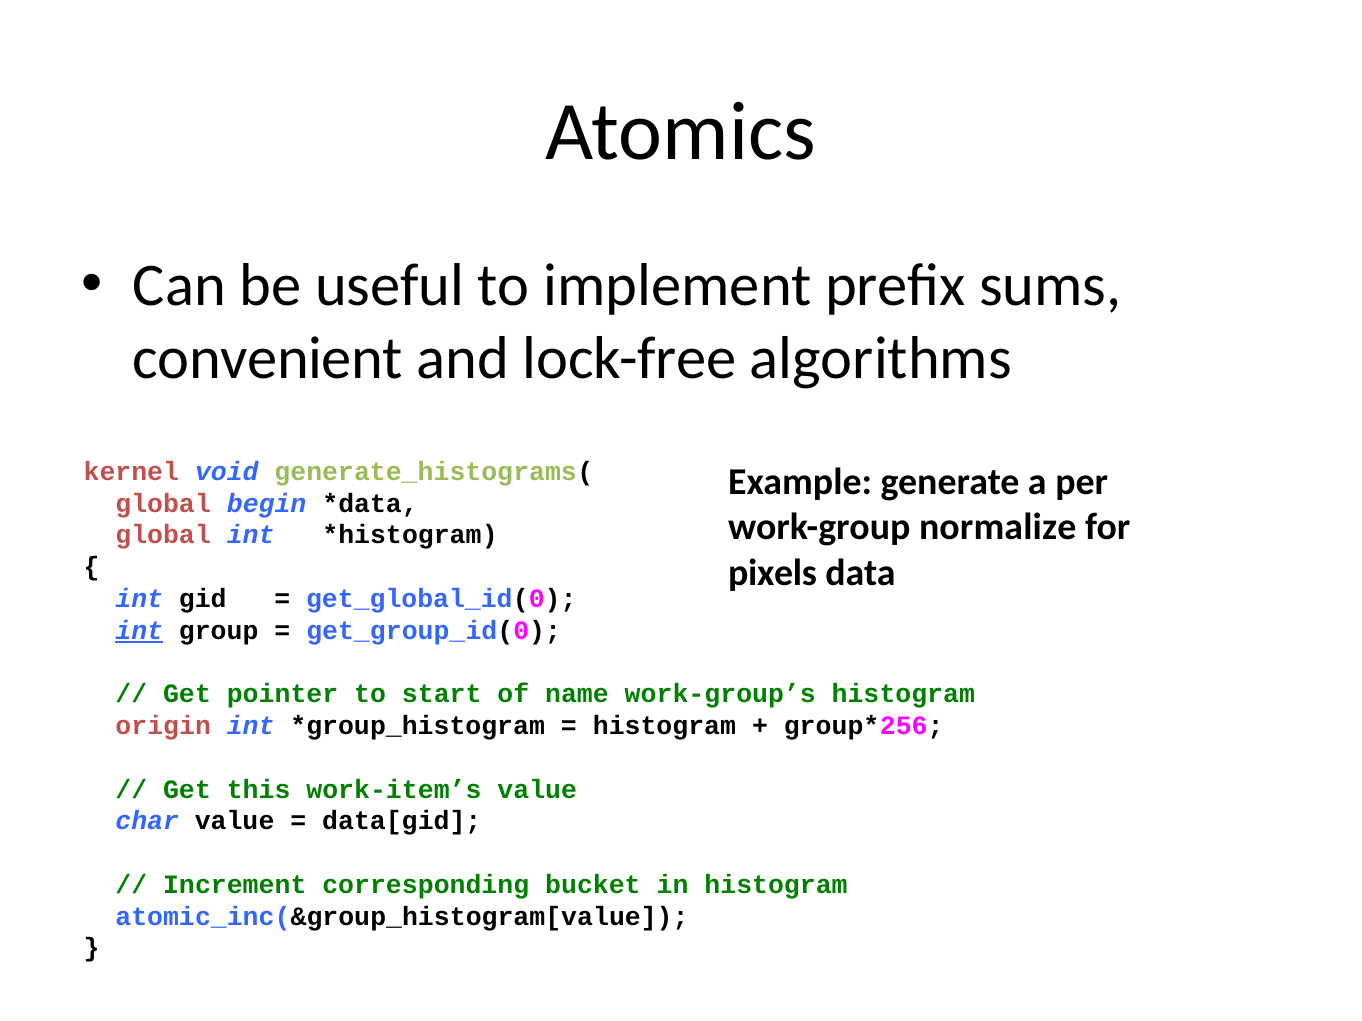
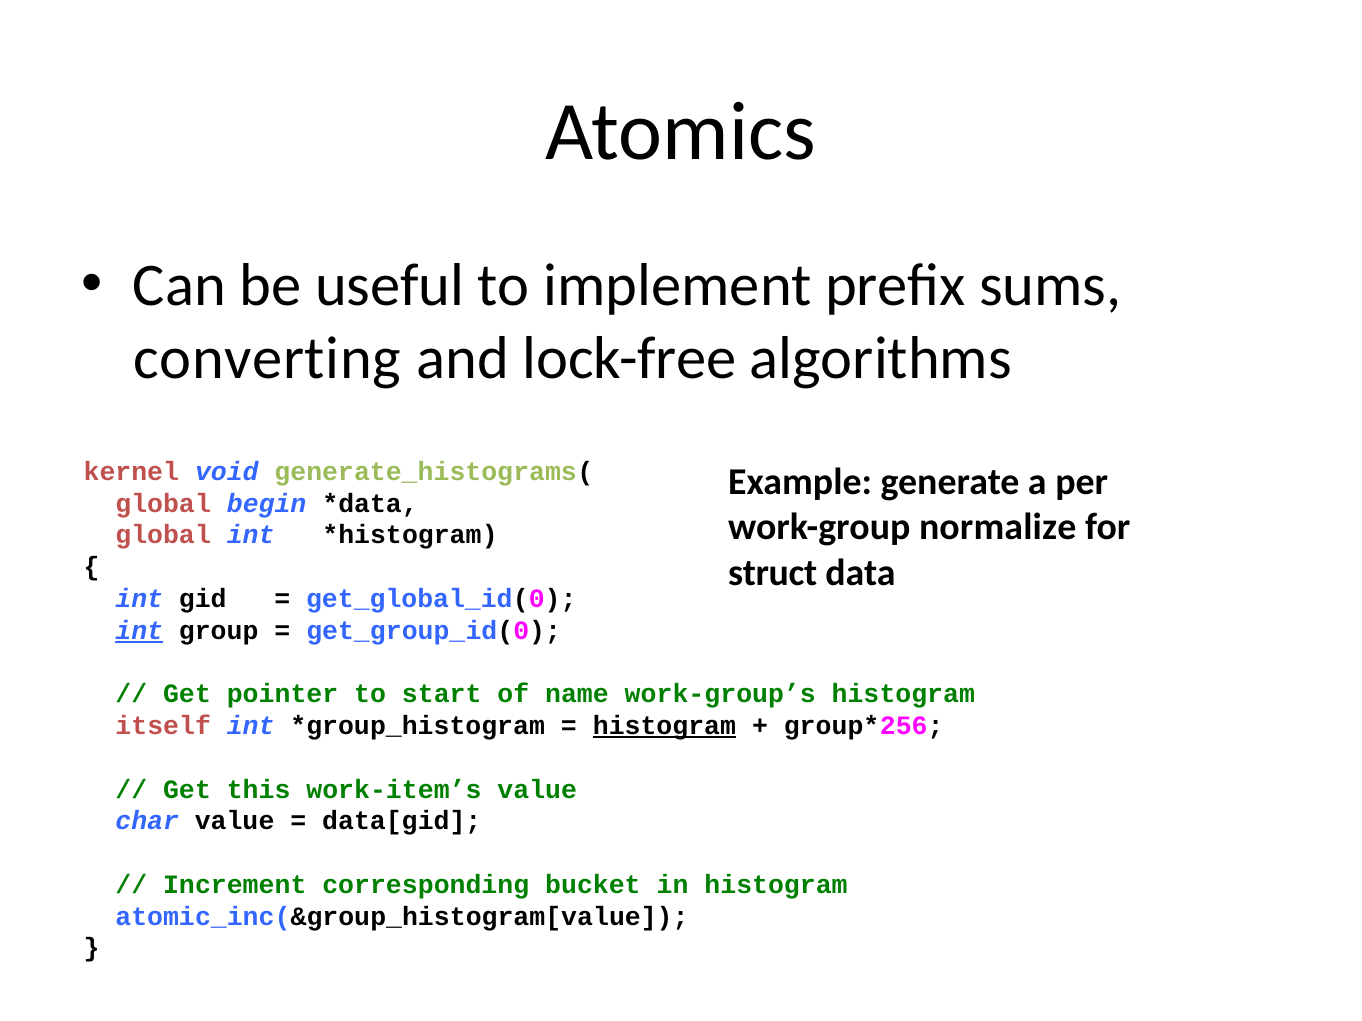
convenient: convenient -> converting
pixels: pixels -> struct
origin: origin -> itself
histogram at (664, 726) underline: none -> present
